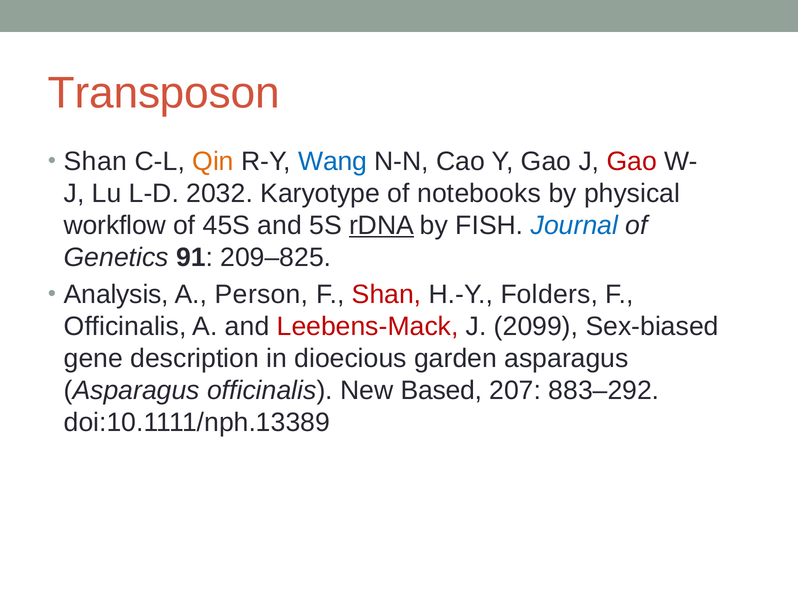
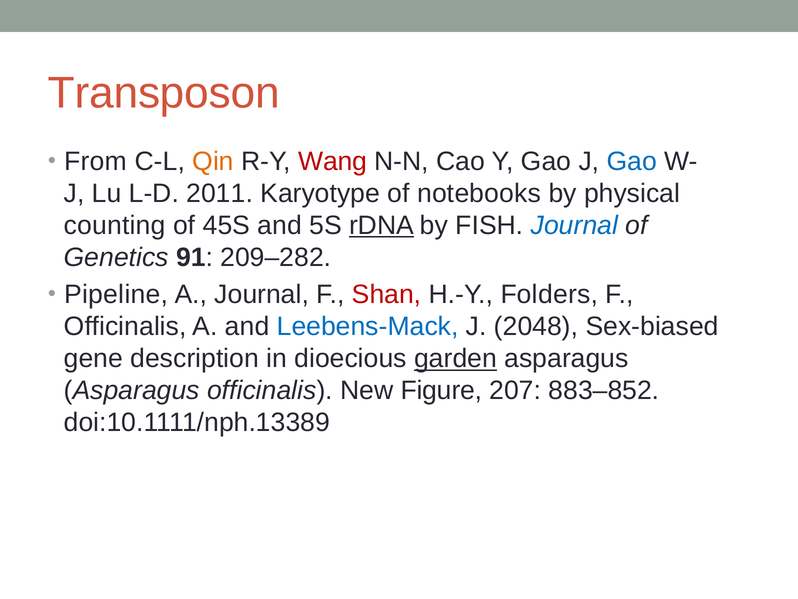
Shan at (95, 161): Shan -> From
Wang colour: blue -> red
Gao at (632, 161) colour: red -> blue
2032: 2032 -> 2011
workflow: workflow -> counting
209–825: 209–825 -> 209–282
Analysis: Analysis -> Pipeline
A Person: Person -> Journal
Leebens-Mack colour: red -> blue
2099: 2099 -> 2048
garden underline: none -> present
Based: Based -> Figure
883–292: 883–292 -> 883–852
